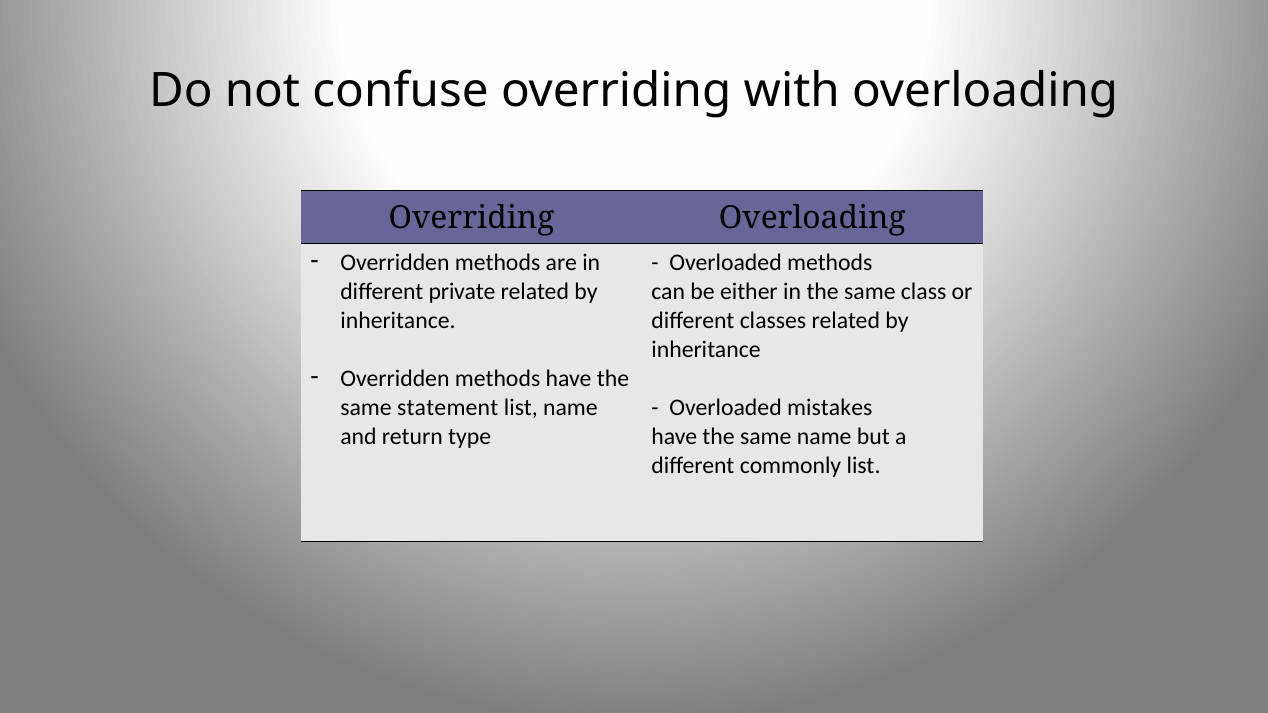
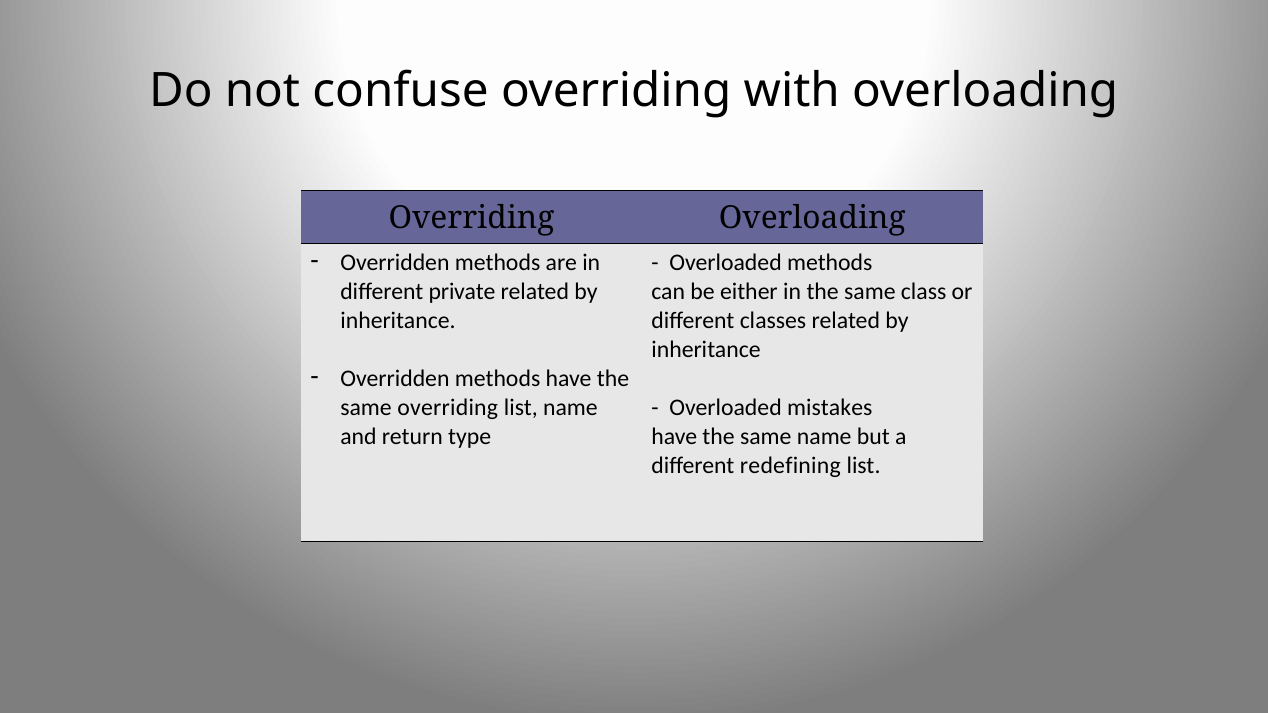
same statement: statement -> overriding
commonly: commonly -> redefining
